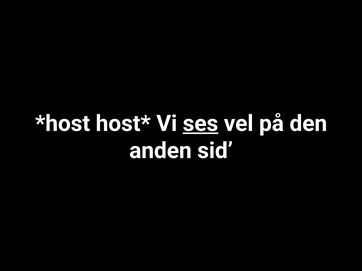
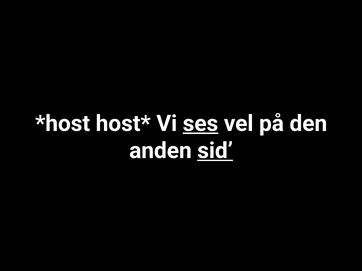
sid underline: none -> present
